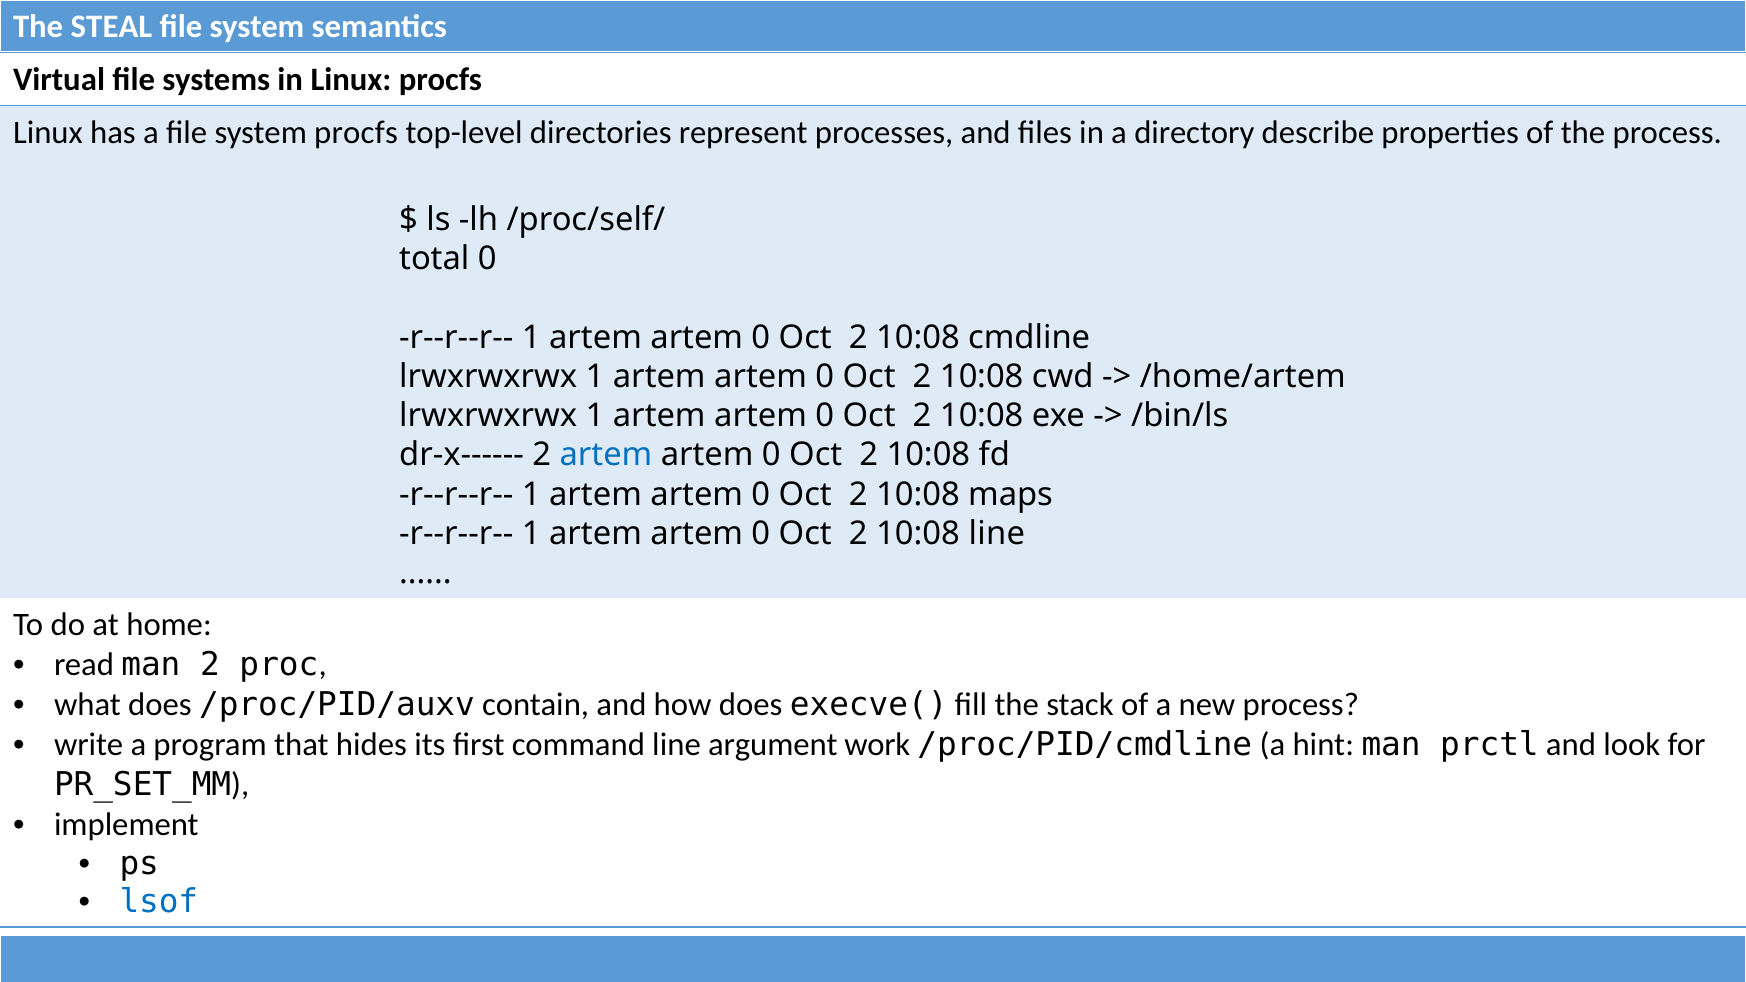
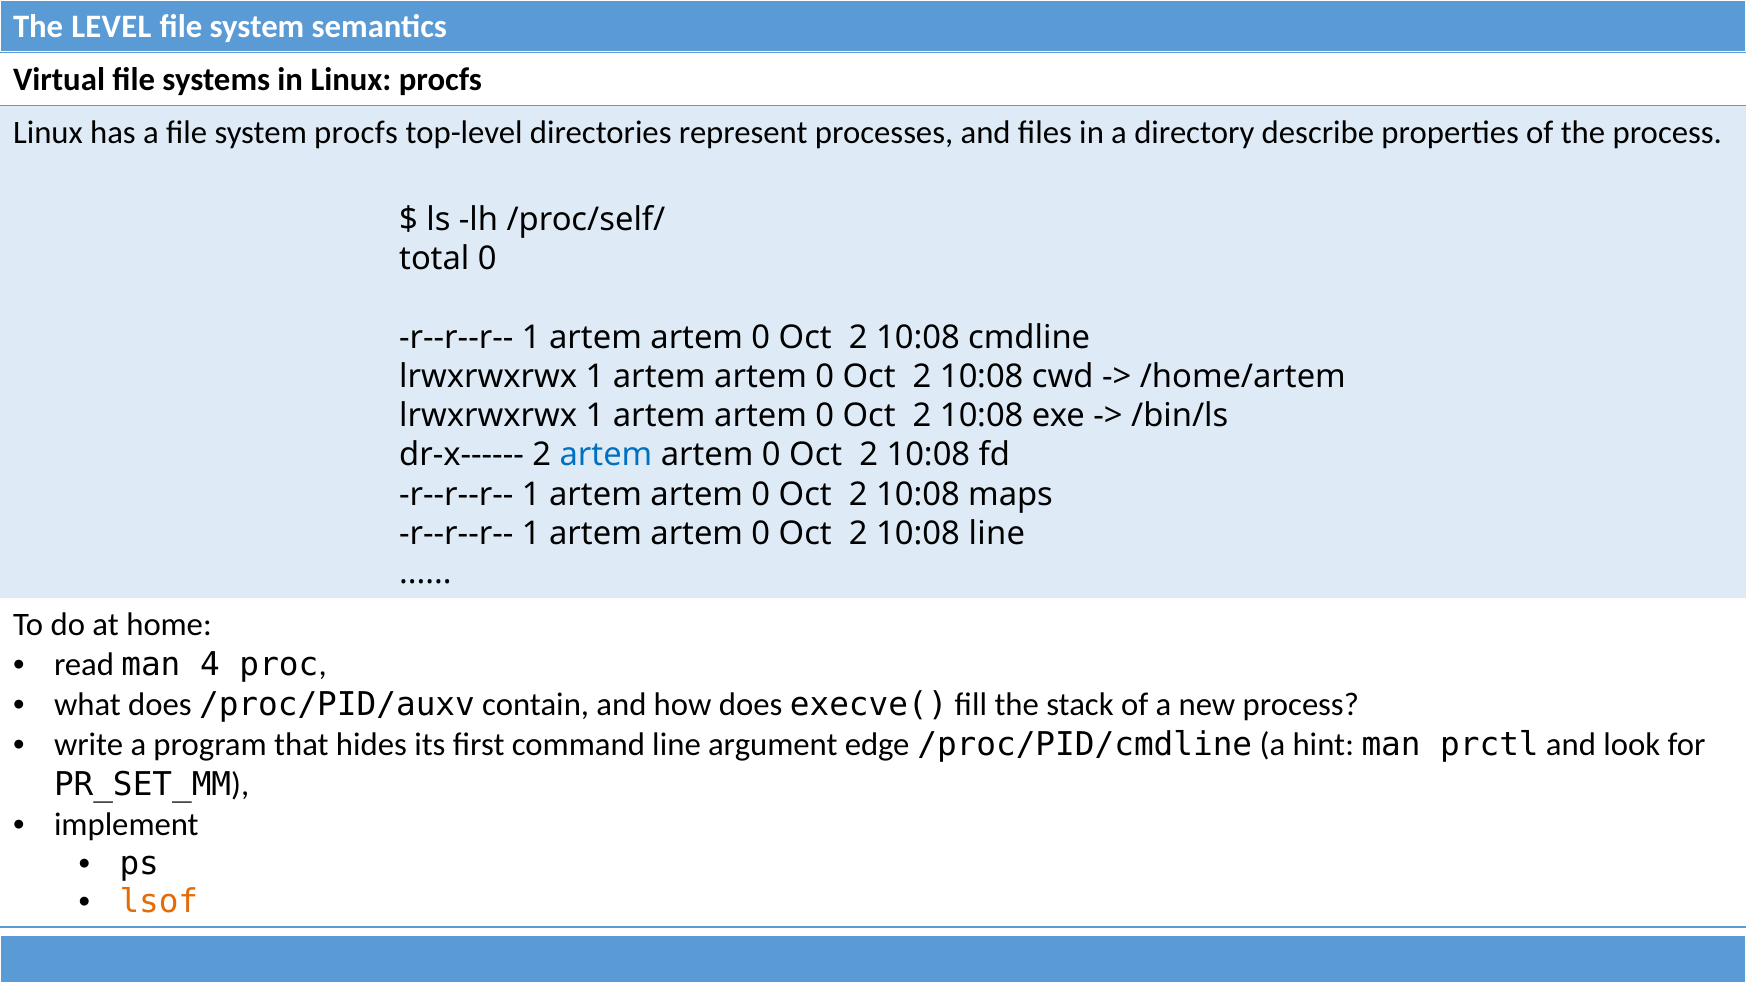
STEAL: STEAL -> LEVEL
man 2: 2 -> 4
work: work -> edge
lsof colour: blue -> orange
